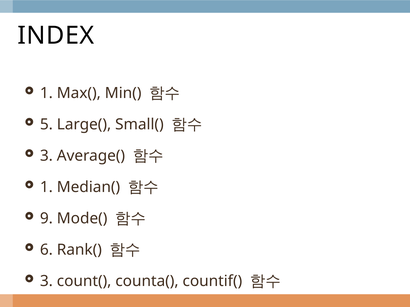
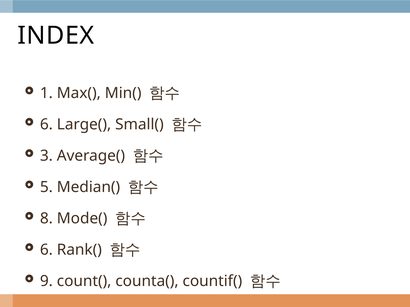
5 at (46, 125): 5 -> 6
1 at (46, 187): 1 -> 5
9: 9 -> 8
3 at (46, 281): 3 -> 9
